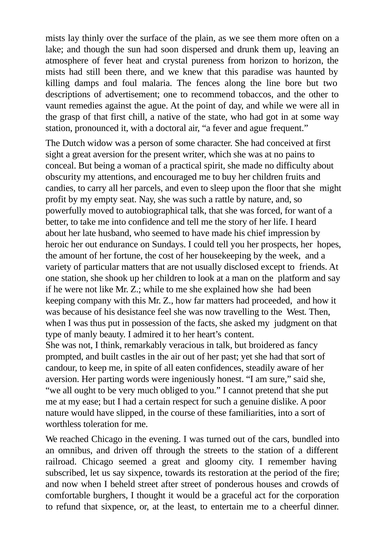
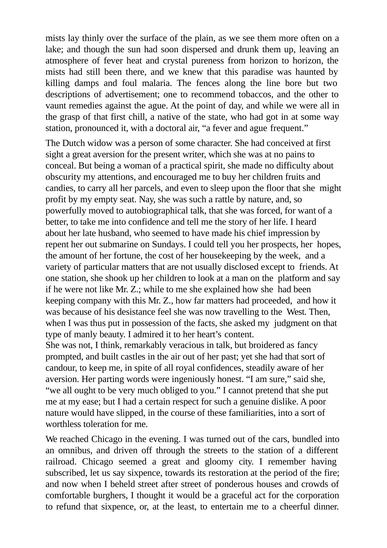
heroic: heroic -> repent
endurance: endurance -> submarine
eaten: eaten -> royal
